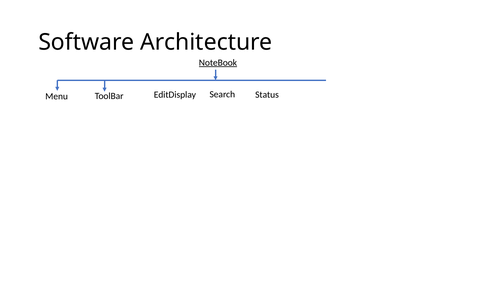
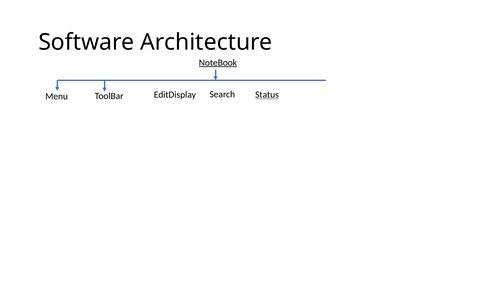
Status underline: none -> present
